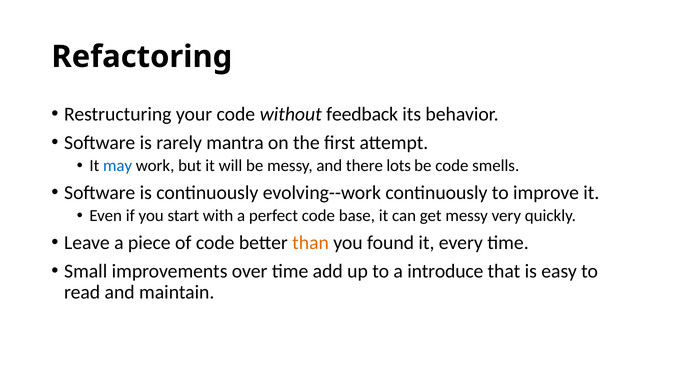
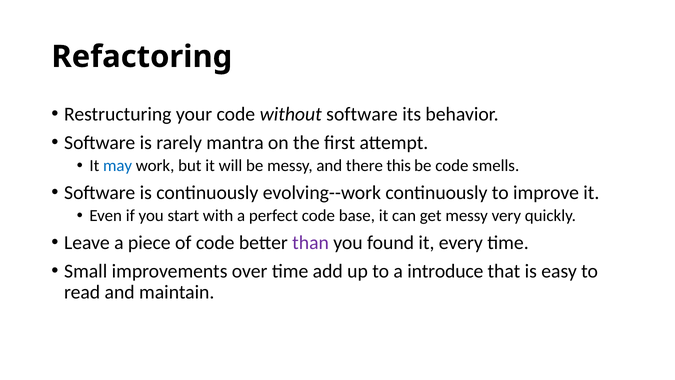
without feedback: feedback -> software
lots: lots -> this
than colour: orange -> purple
